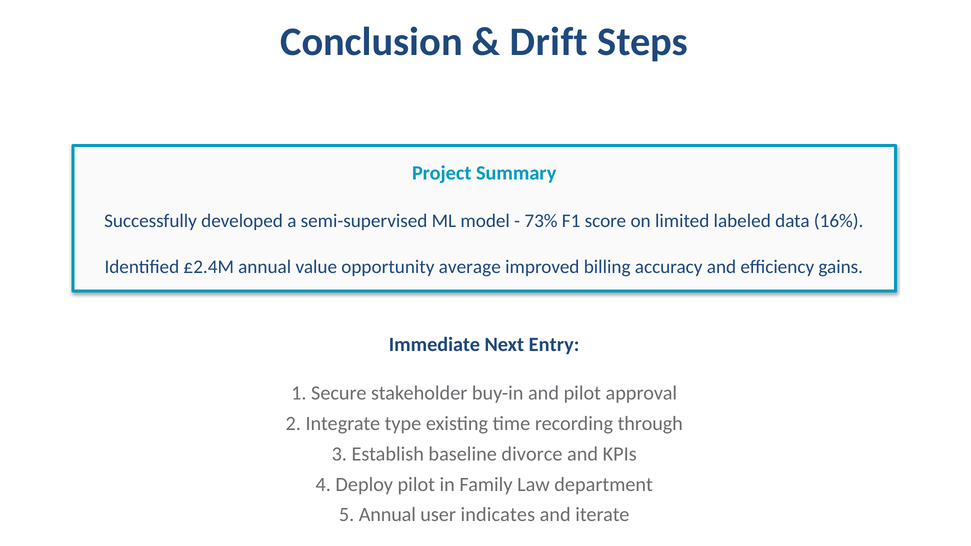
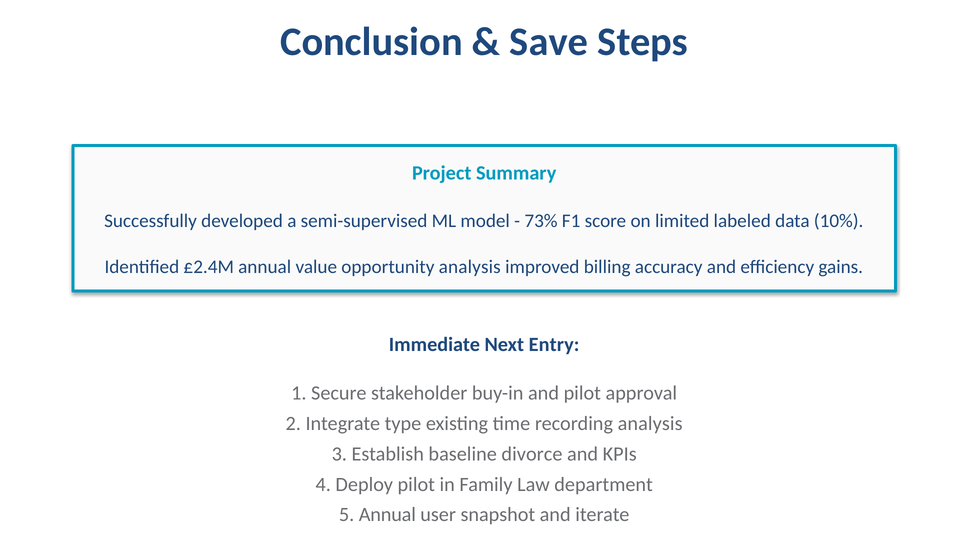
Drift: Drift -> Save
16%: 16% -> 10%
opportunity average: average -> analysis
recording through: through -> analysis
indicates: indicates -> snapshot
